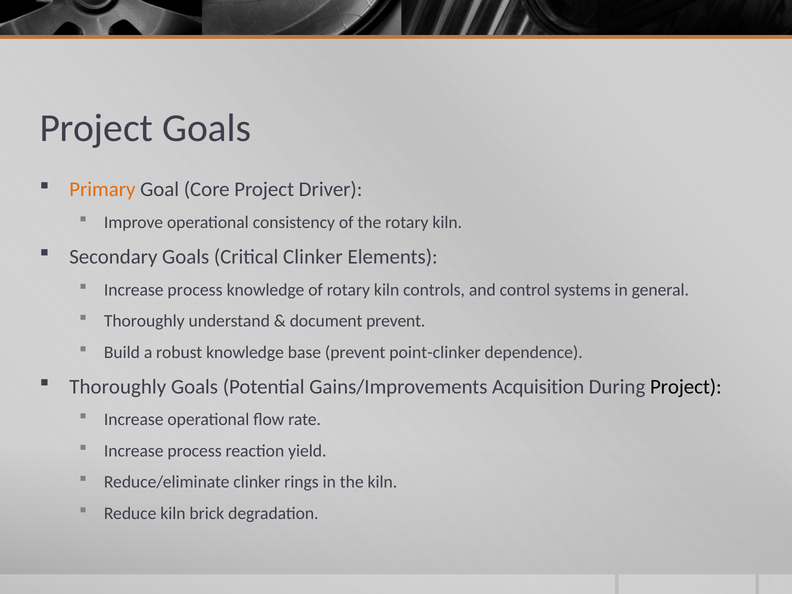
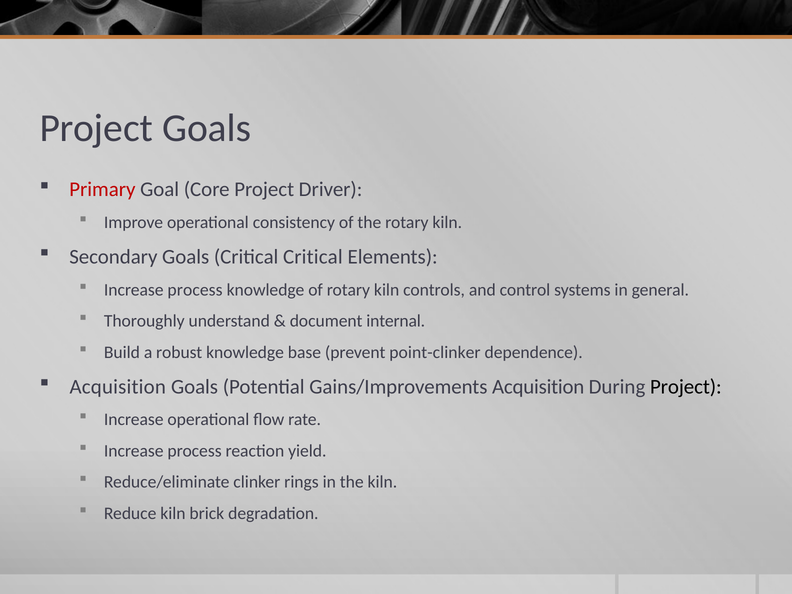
Primary colour: orange -> red
Critical Clinker: Clinker -> Critical
document prevent: prevent -> internal
Thoroughly at (118, 387): Thoroughly -> Acquisition
